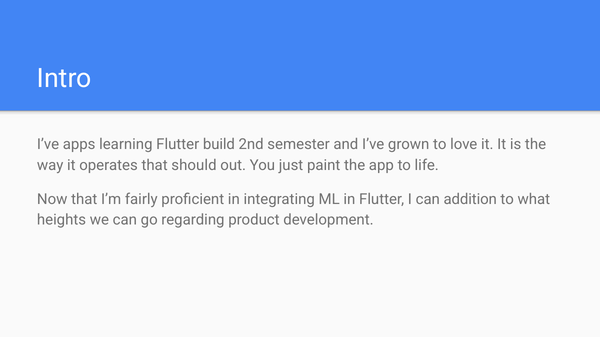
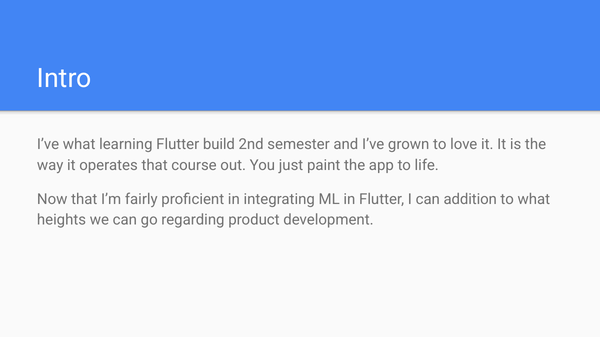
I’ve apps: apps -> what
should: should -> course
